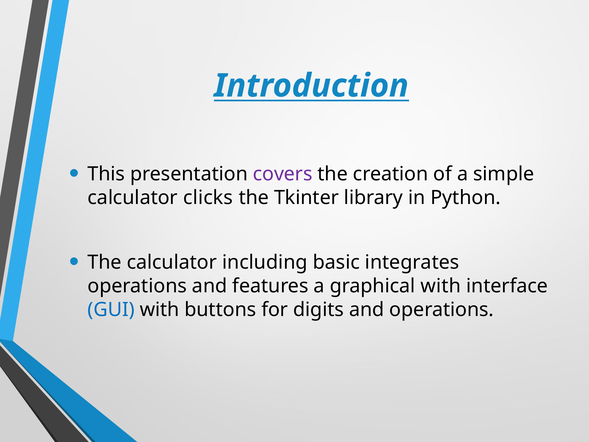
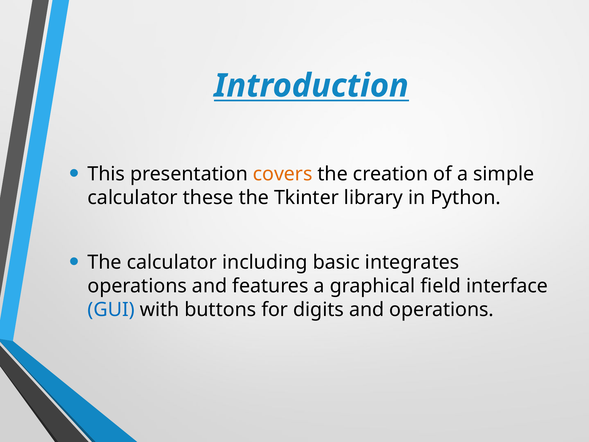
covers colour: purple -> orange
clicks: clicks -> these
graphical with: with -> field
